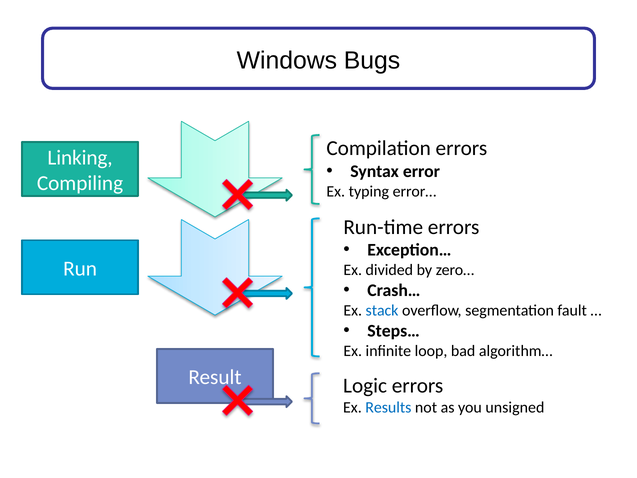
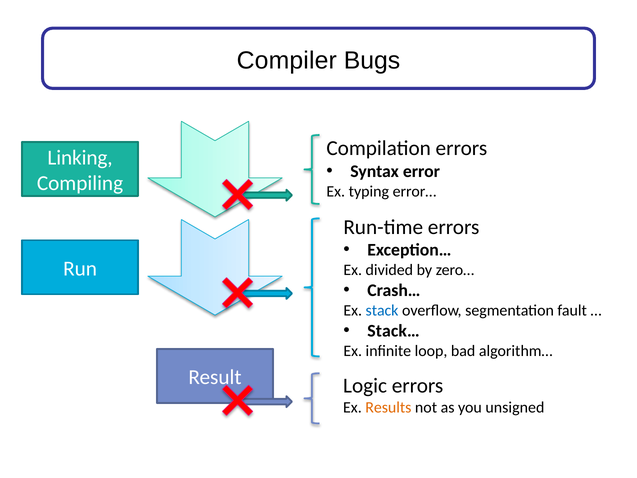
Windows: Windows -> Compiler
Steps…: Steps… -> Stack…
Results colour: blue -> orange
